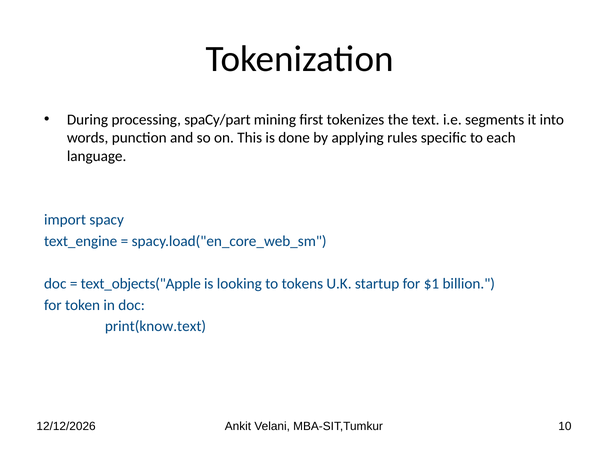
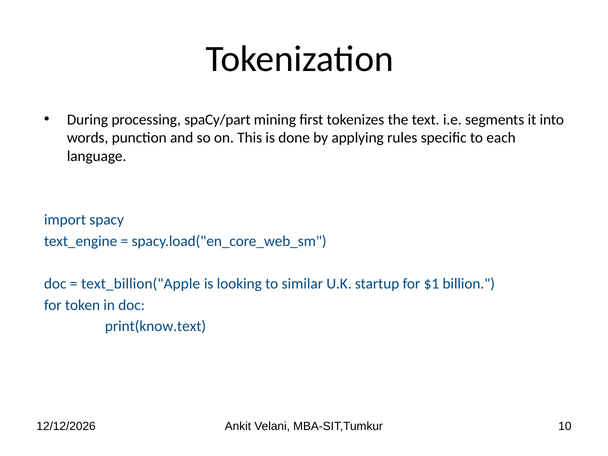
text_objects("Apple: text_objects("Apple -> text_billion("Apple
tokens: tokens -> similar
